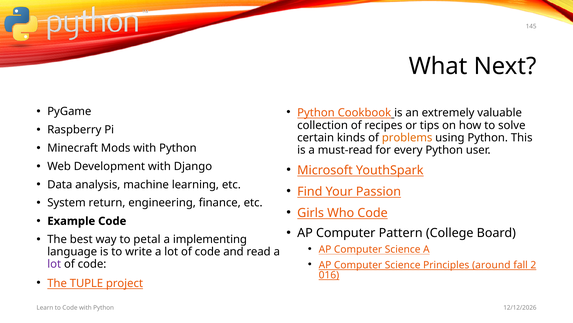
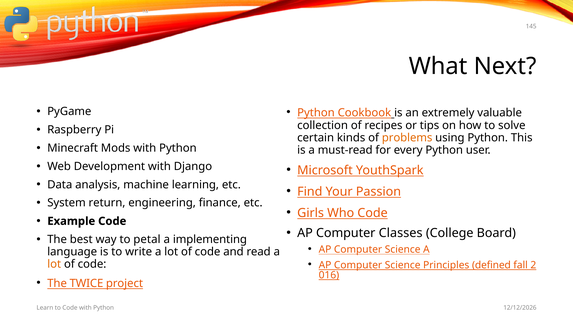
Pattern: Pattern -> Classes
around: around -> defined
lot at (54, 263) colour: purple -> orange
TUPLE: TUPLE -> TWICE
